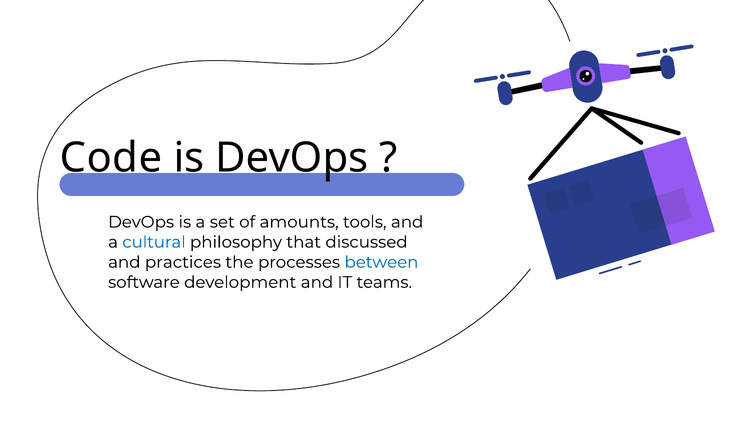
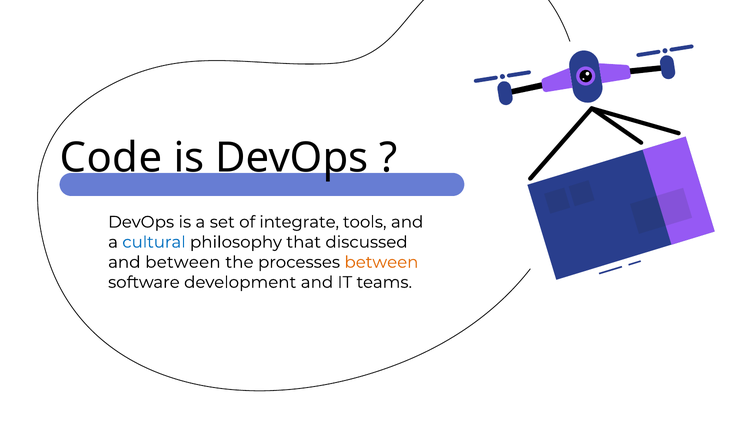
amounts: amounts -> integrate
and practices: practices -> between
between at (381, 262) colour: blue -> orange
